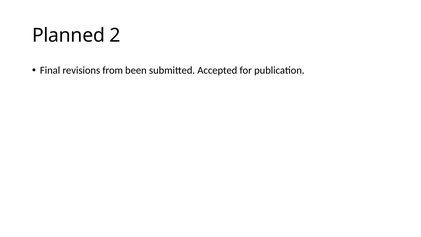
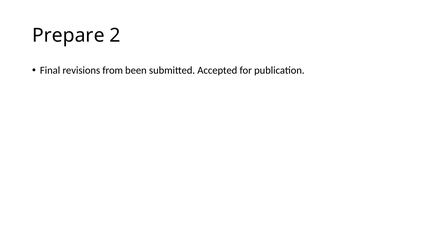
Planned: Planned -> Prepare
